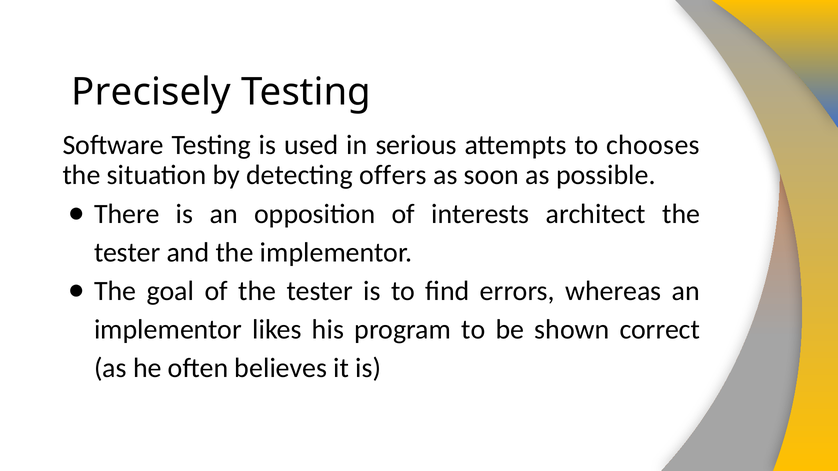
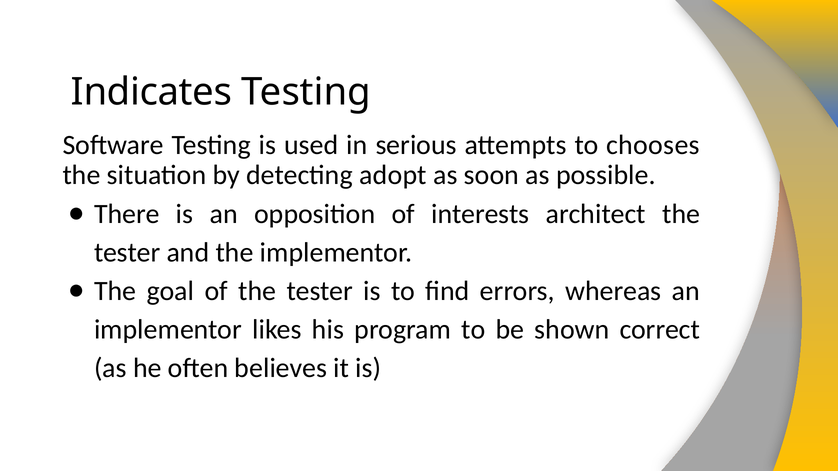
Precisely: Precisely -> Indicates
offers: offers -> adopt
